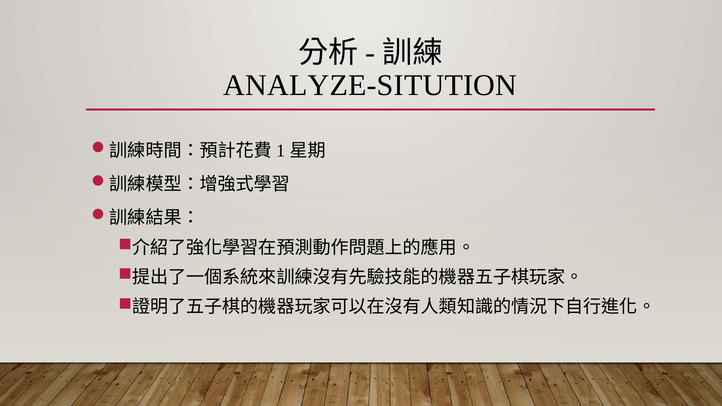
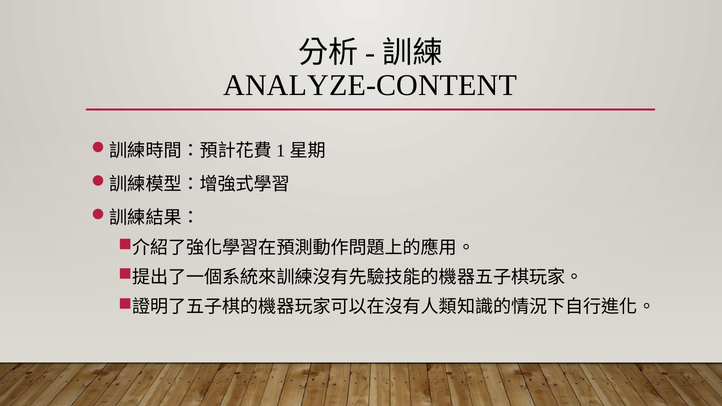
ANALYZE-SITUTION: ANALYZE-SITUTION -> ANALYZE-CONTENT
